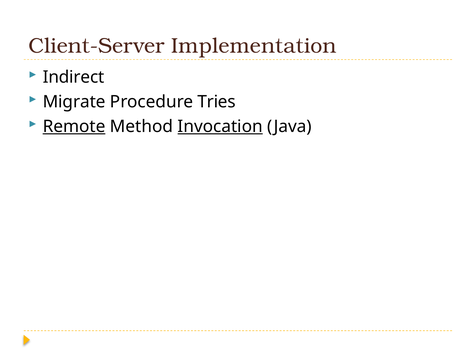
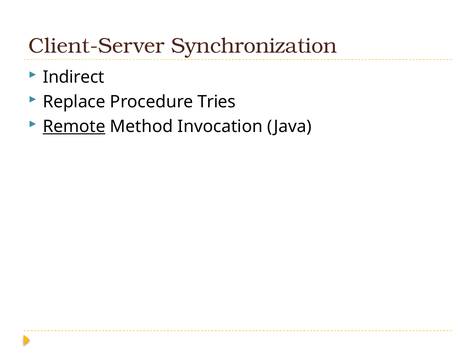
Implementation: Implementation -> Synchronization
Migrate: Migrate -> Replace
Invocation underline: present -> none
